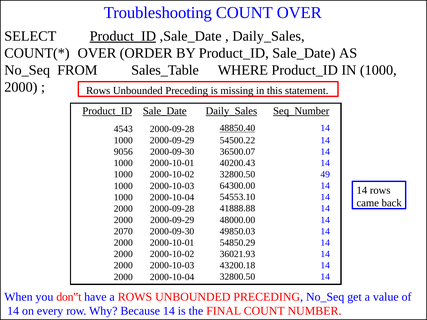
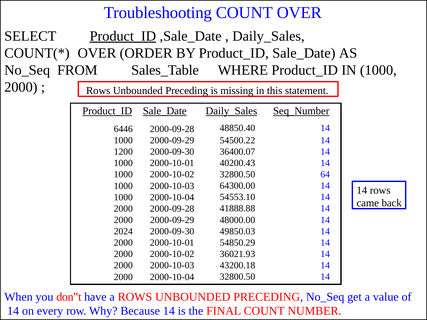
4543: 4543 -> 6446
48850.40 underline: present -> none
9056: 9056 -> 1200
36500.07: 36500.07 -> 36400.07
49: 49 -> 64
2070: 2070 -> 2024
